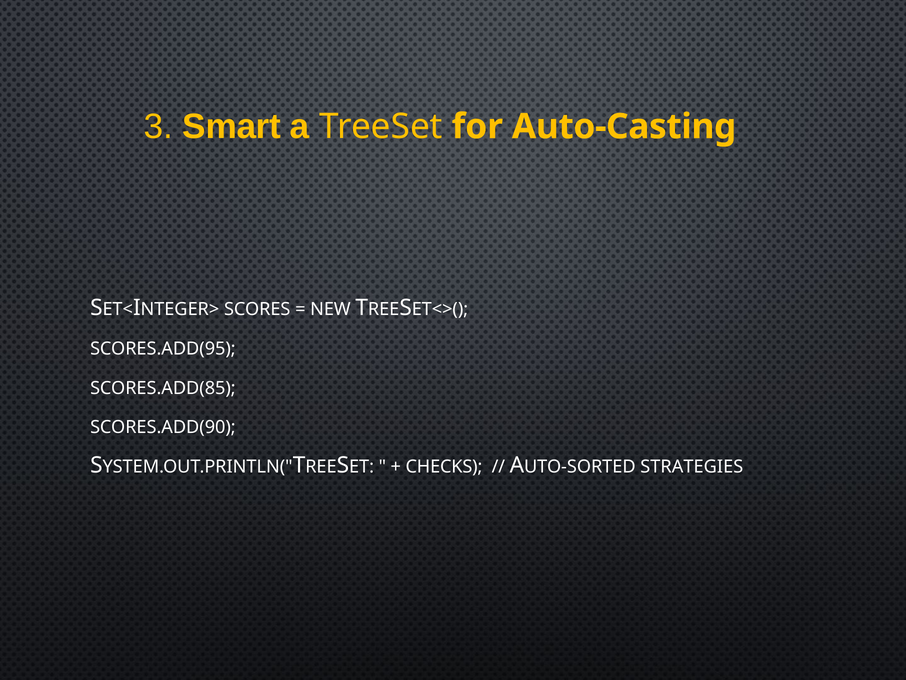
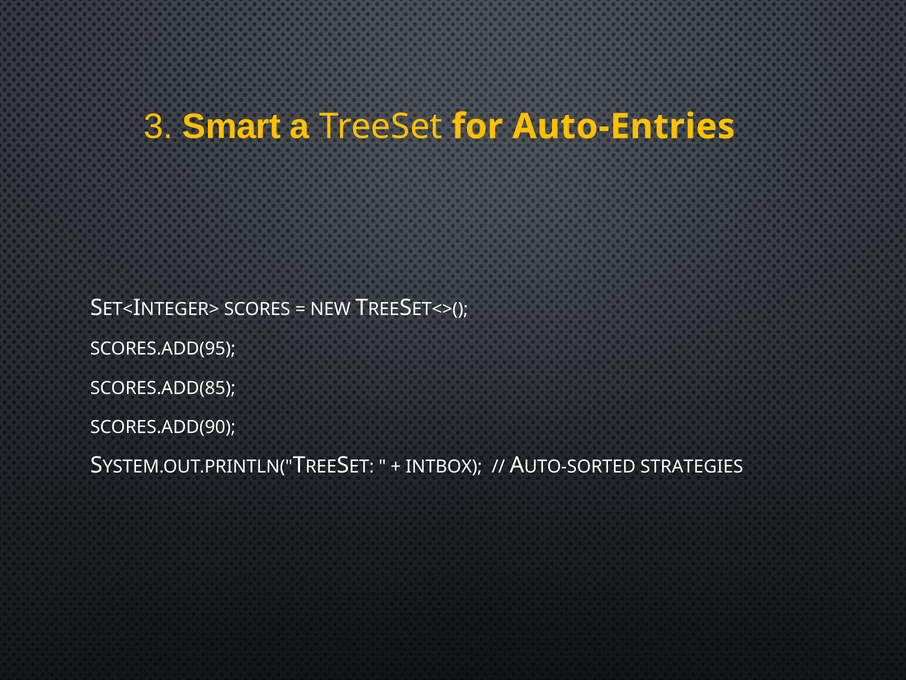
Auto-Casting: Auto-Casting -> Auto-Entries
CHECKS: CHECKS -> INTBOX
